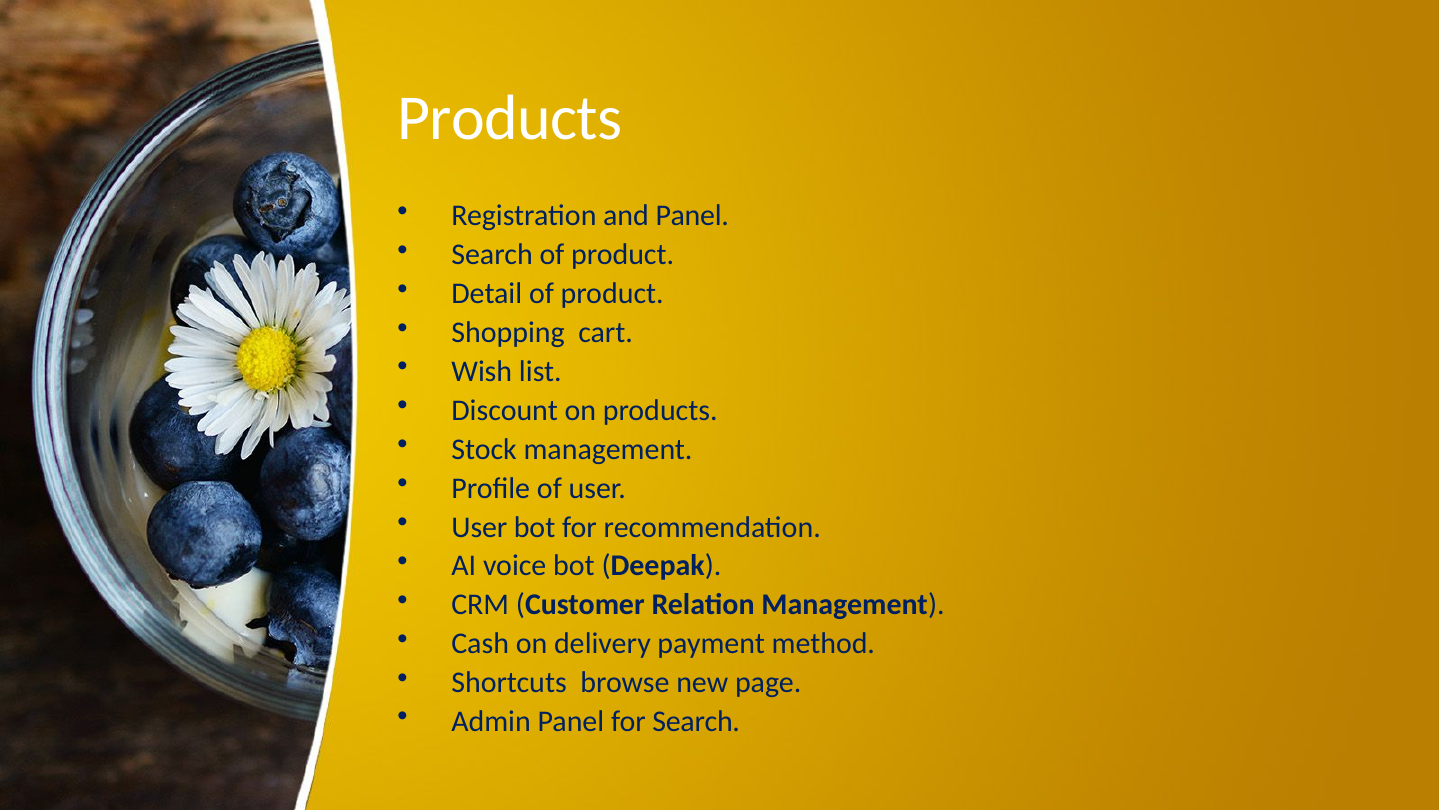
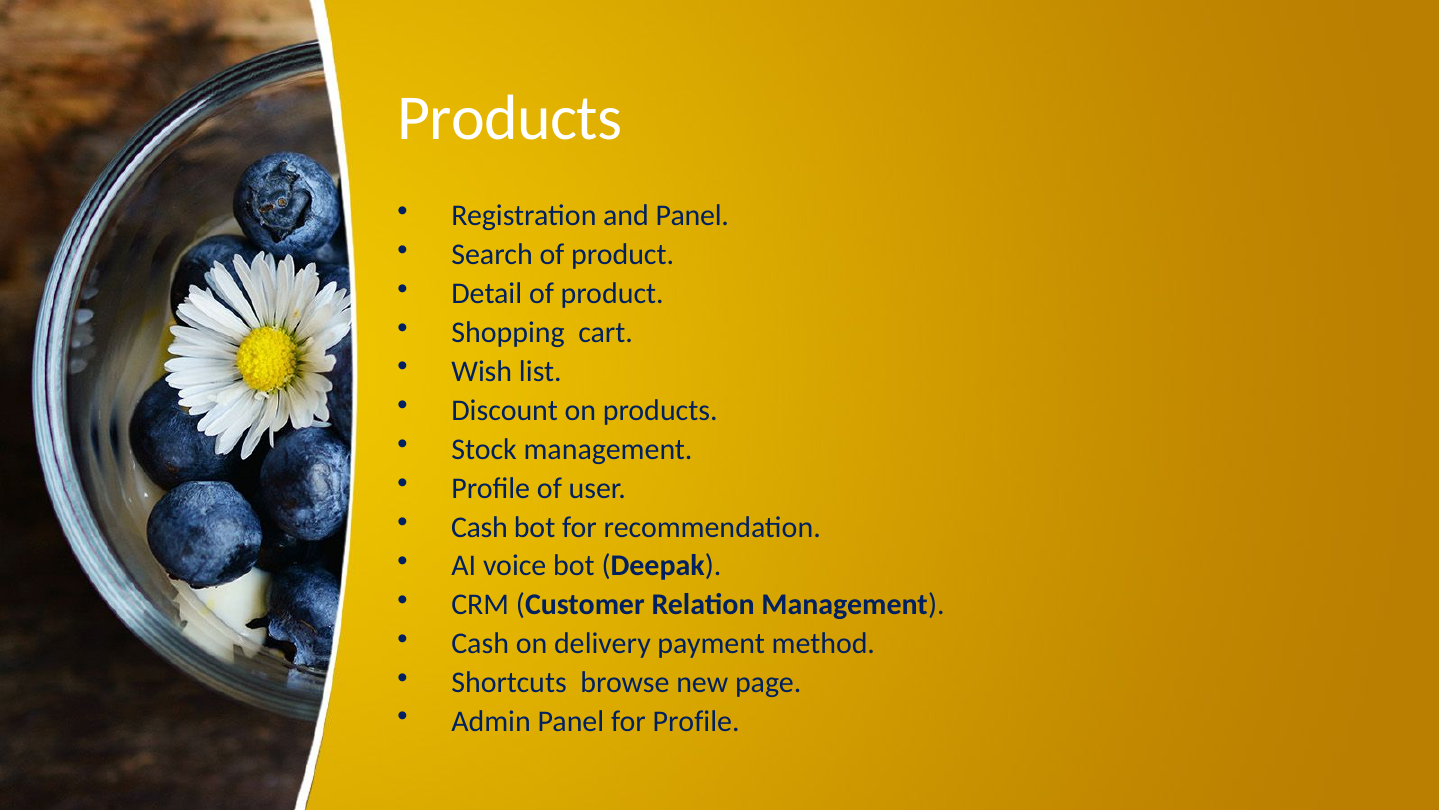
User at (479, 527): User -> Cash
for Search: Search -> Profile
